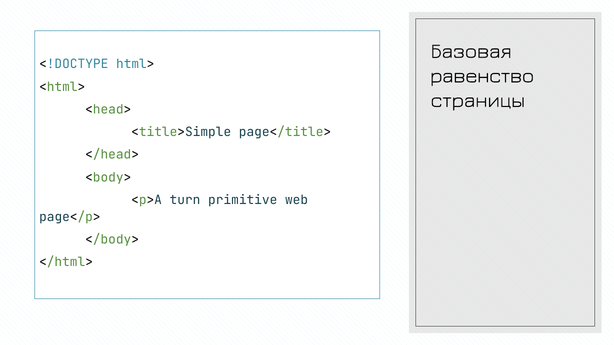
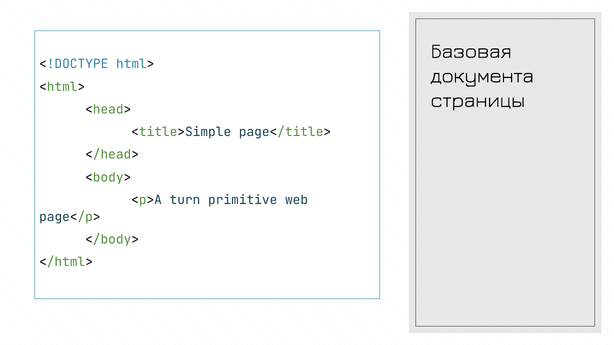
равенство: равенство -> документа
